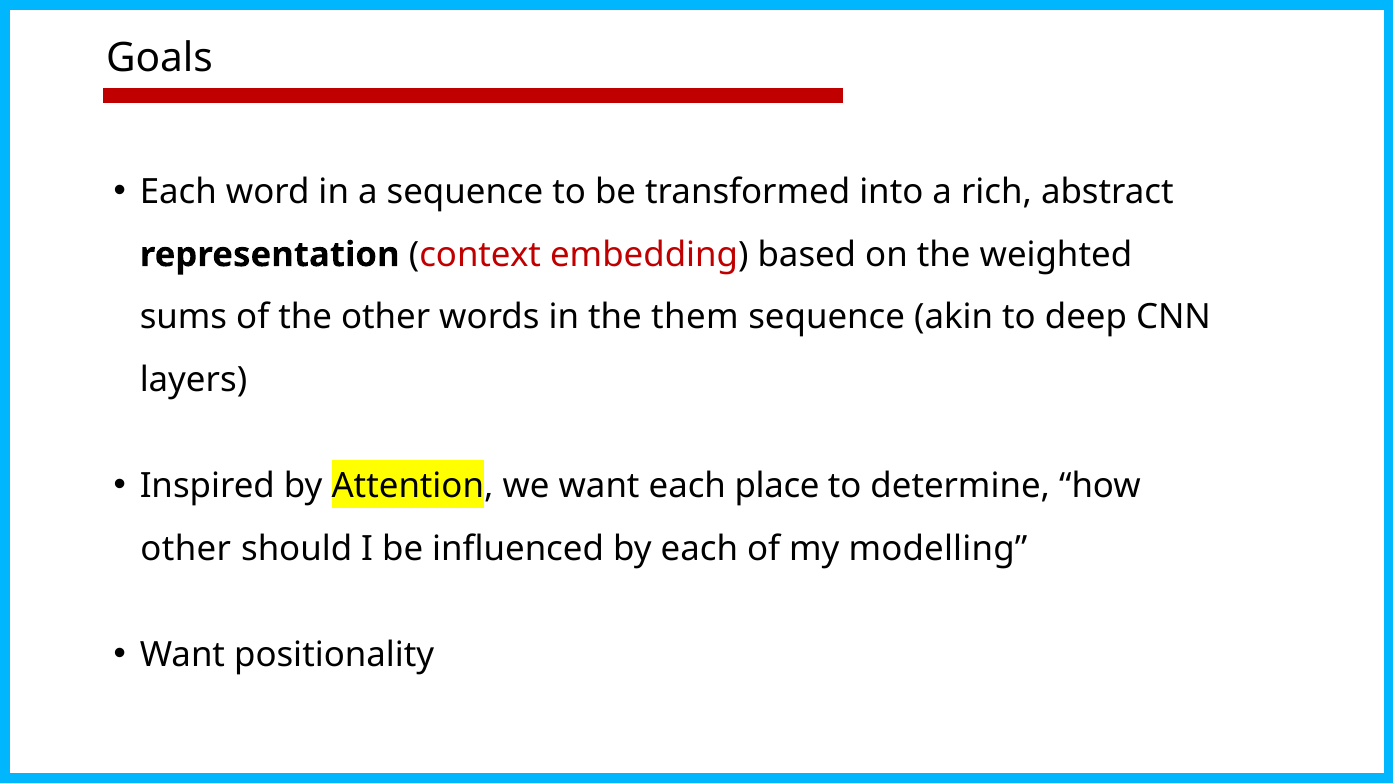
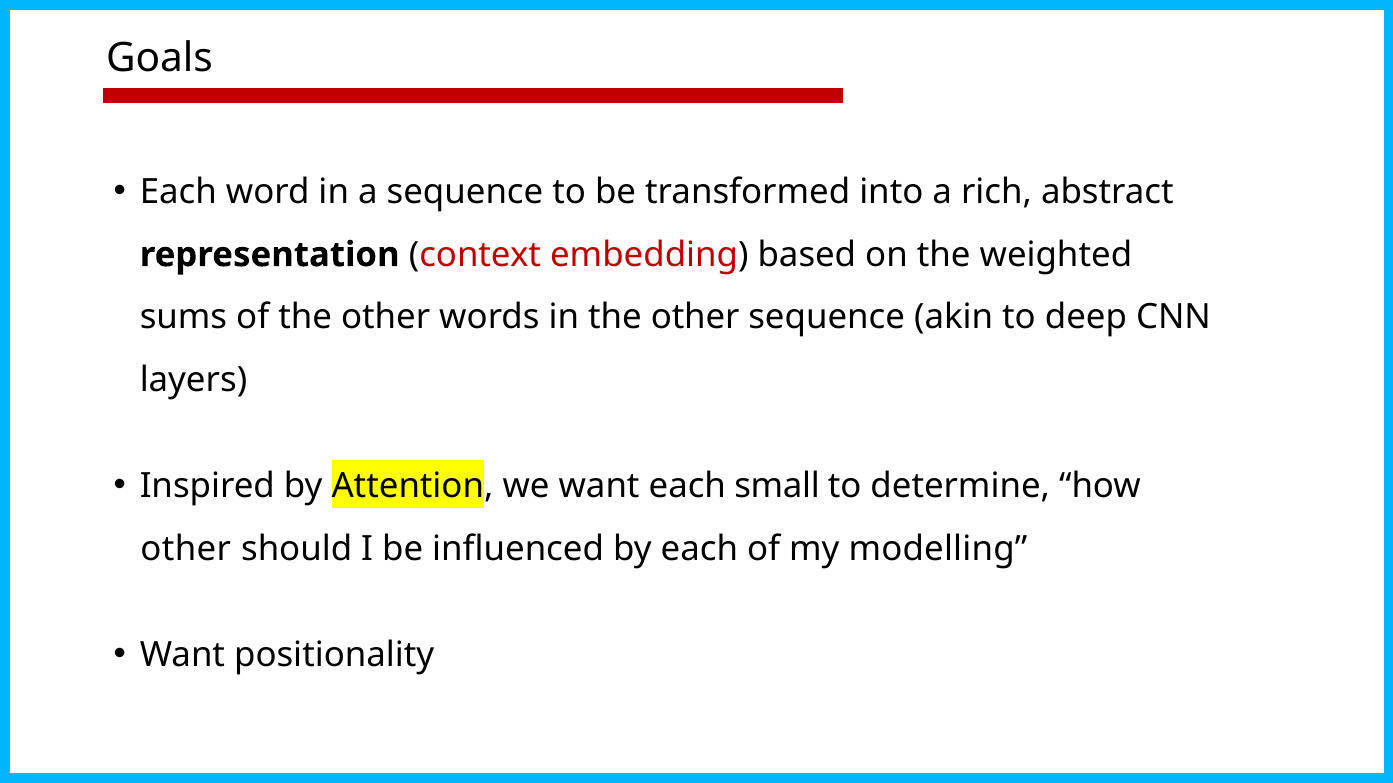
in the them: them -> other
place: place -> small
